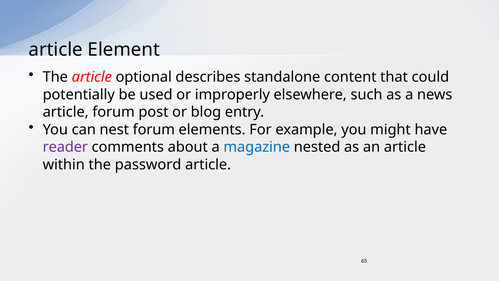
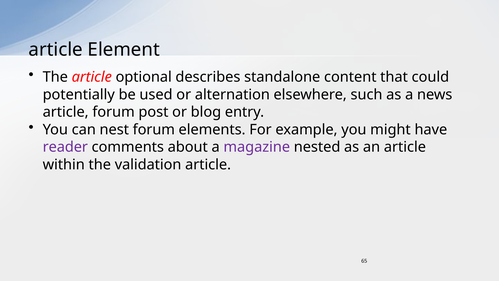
improperly: improperly -> alternation
magazine colour: blue -> purple
password: password -> validation
